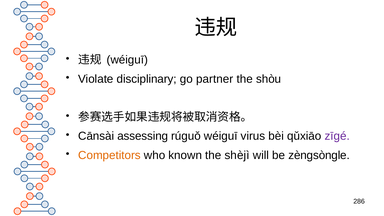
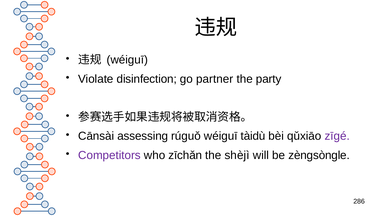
disciplinary: disciplinary -> disinfection
shòu: shòu -> party
virus: virus -> tàidù
Competitors colour: orange -> purple
known: known -> zīchǎn
